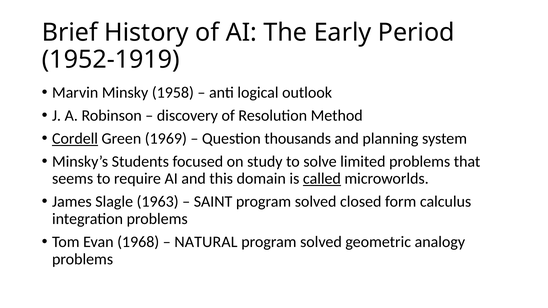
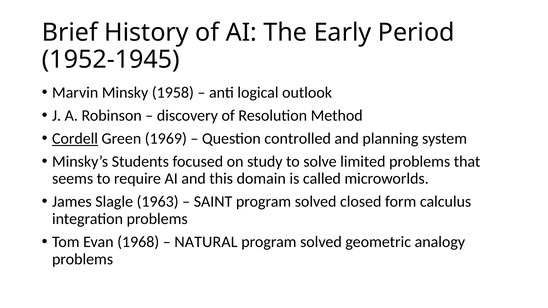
1952-1919: 1952-1919 -> 1952-1945
thousands: thousands -> controlled
called underline: present -> none
